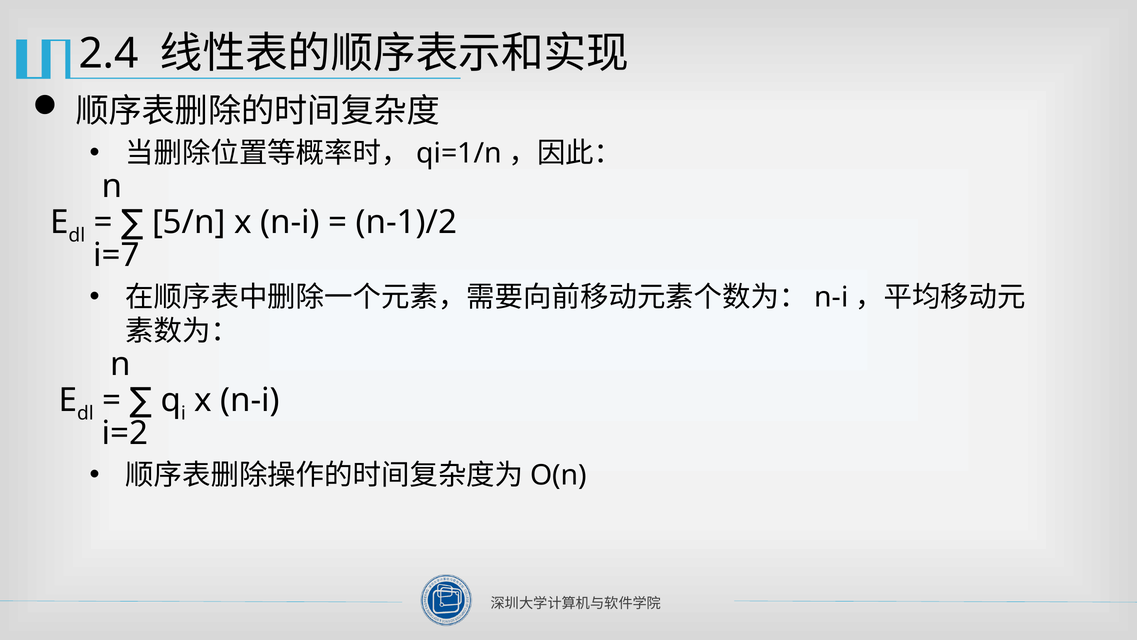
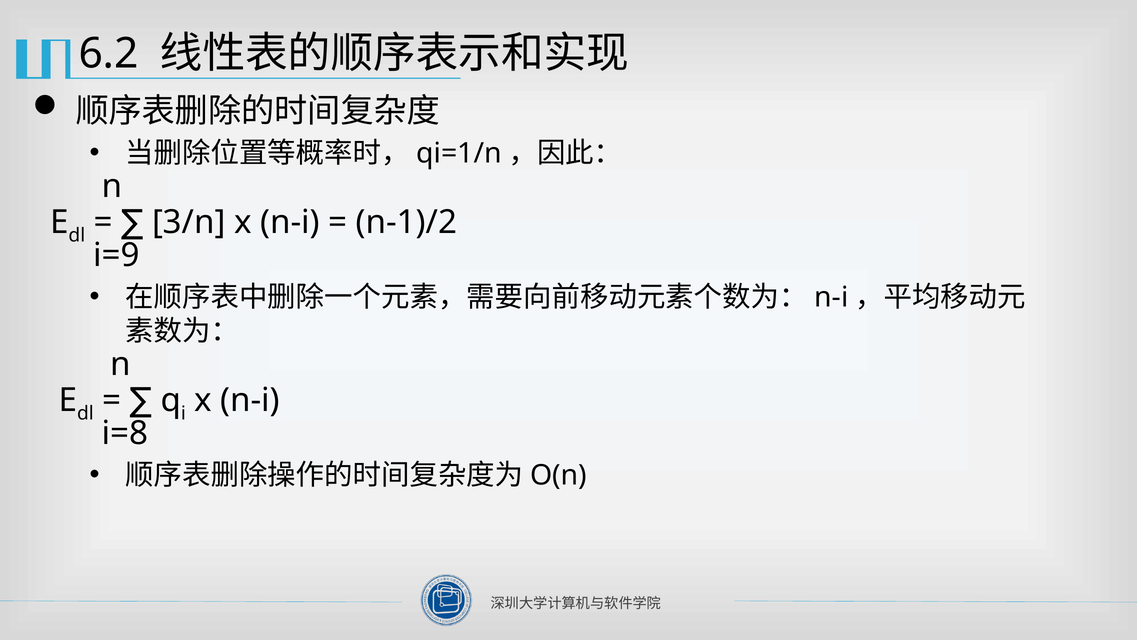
2.4: 2.4 -> 6.2
5/n: 5/n -> 3/n
i=7: i=7 -> i=9
i=2: i=2 -> i=8
